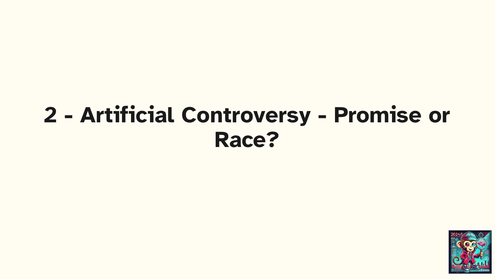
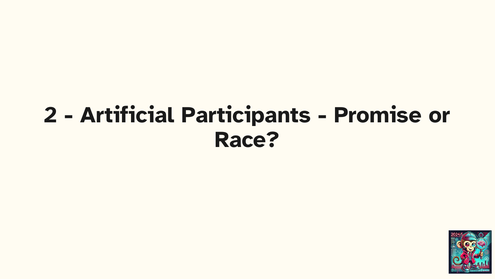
Controversy: Controversy -> Participants
